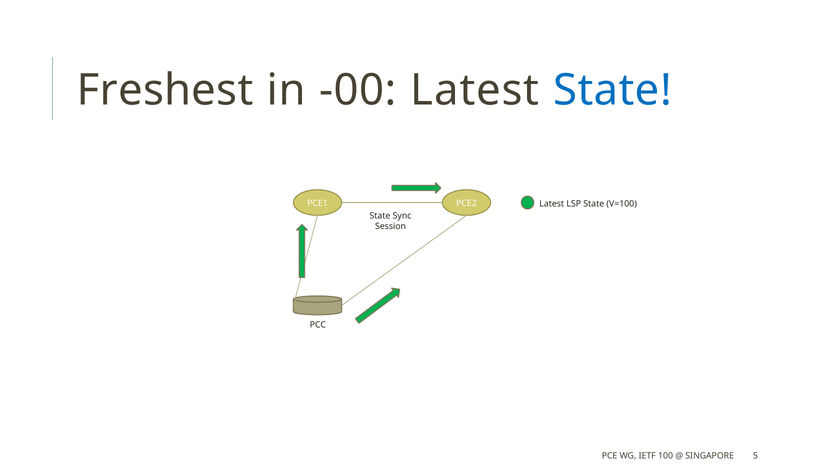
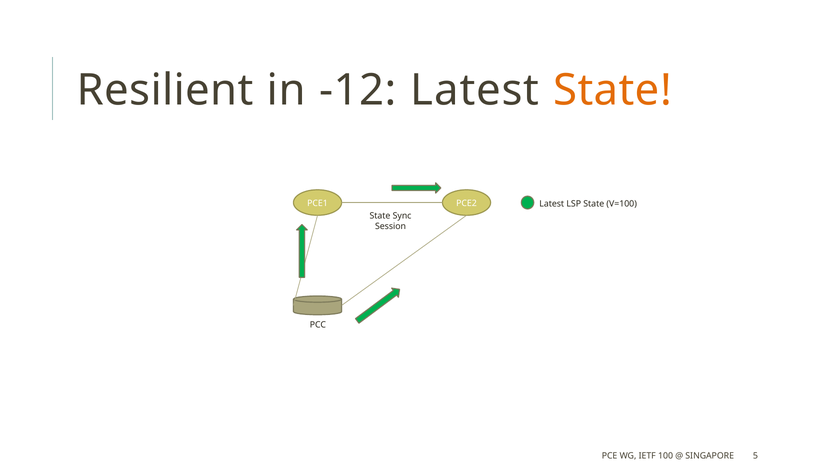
Freshest: Freshest -> Resilient
-00: -00 -> -12
State at (612, 90) colour: blue -> orange
